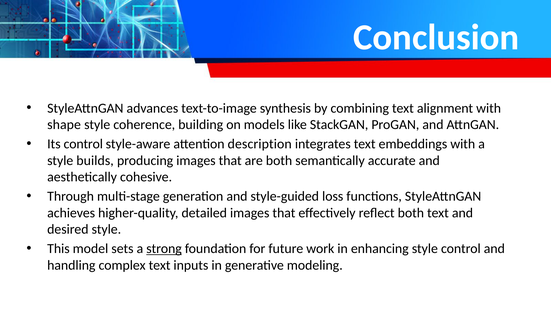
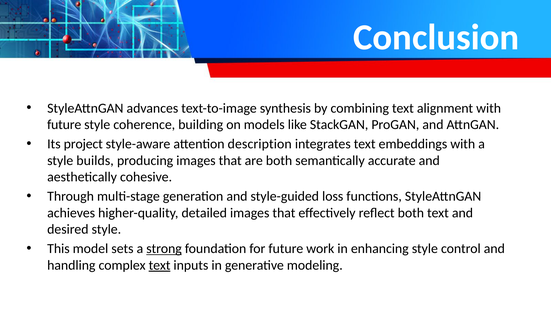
shape at (64, 125): shape -> future
Its control: control -> project
text at (160, 265) underline: none -> present
